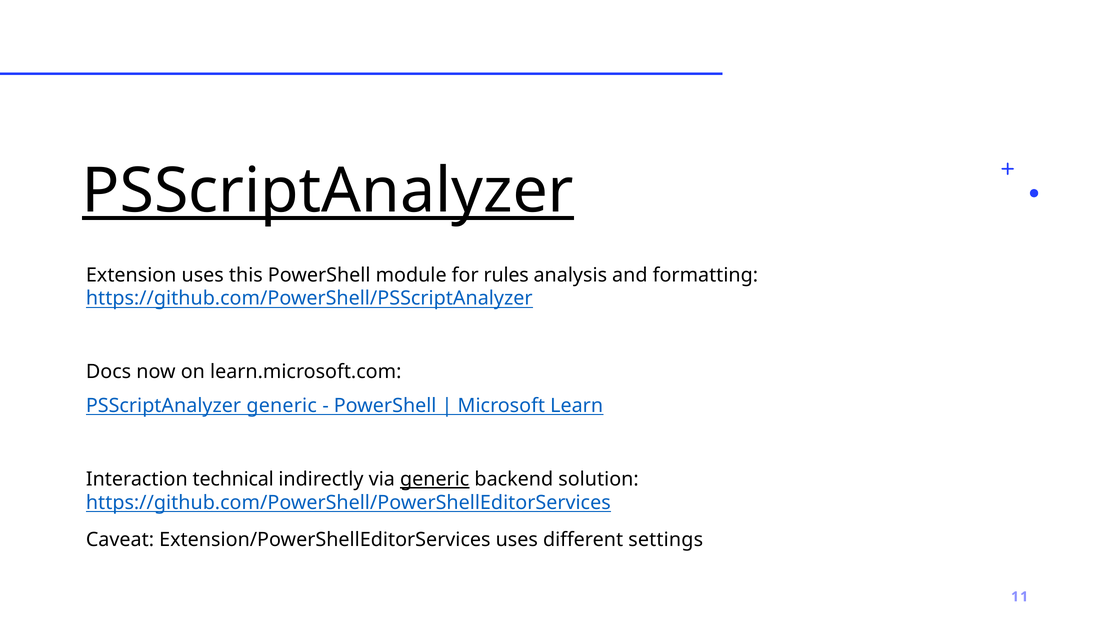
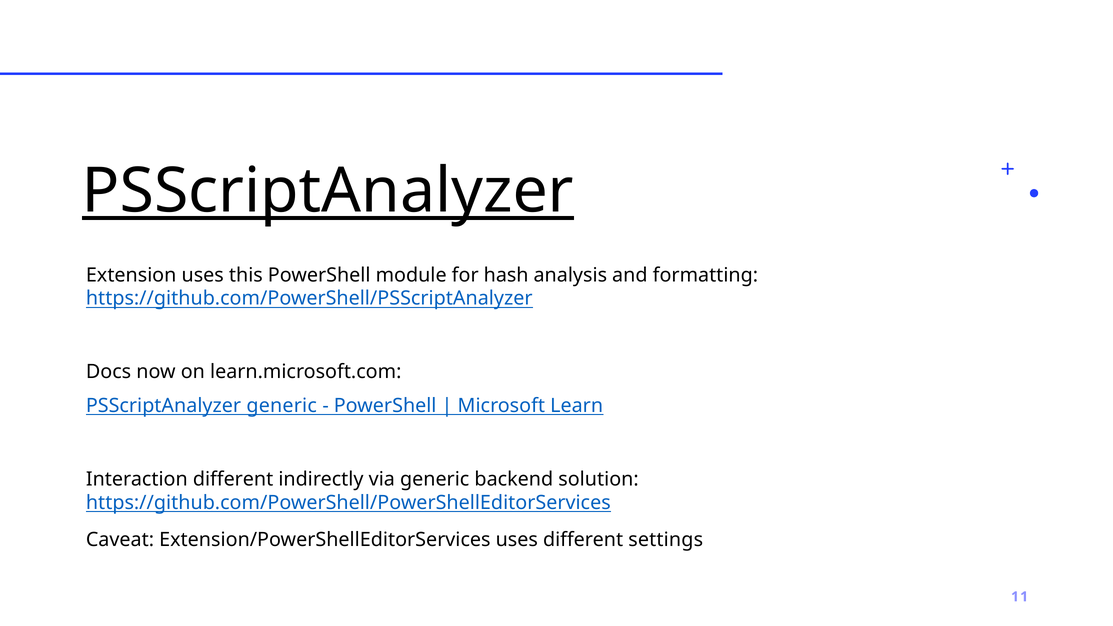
rules: rules -> hash
Interaction technical: technical -> different
generic at (435, 479) underline: present -> none
